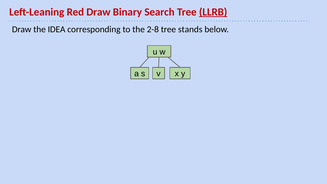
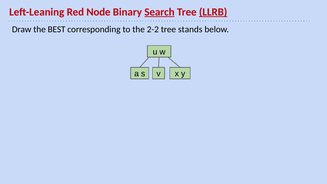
Red Draw: Draw -> Node
Search underline: none -> present
IDEA: IDEA -> BEST
2-8: 2-8 -> 2-2
